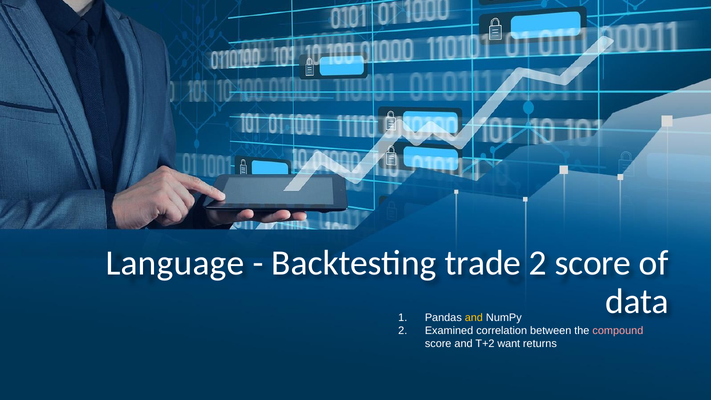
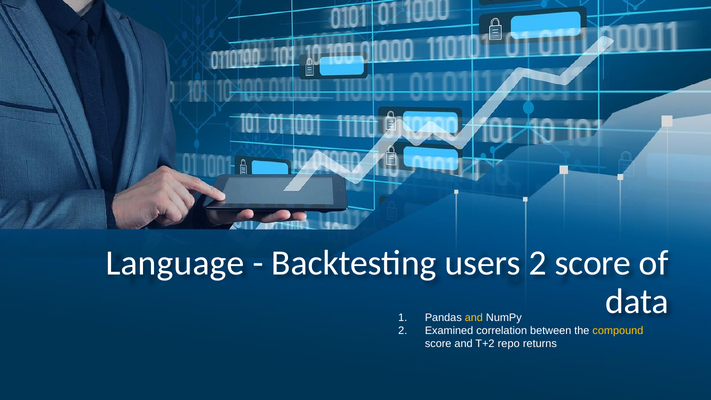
trade: trade -> users
compound colour: pink -> yellow
want: want -> repo
